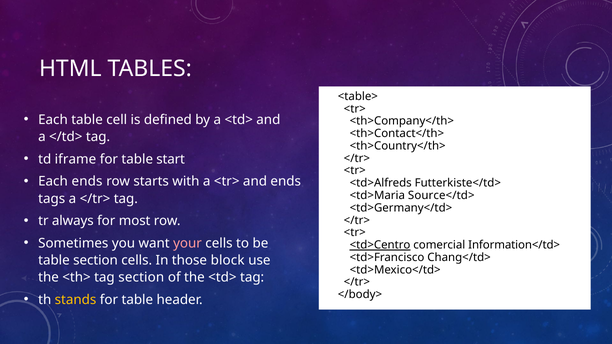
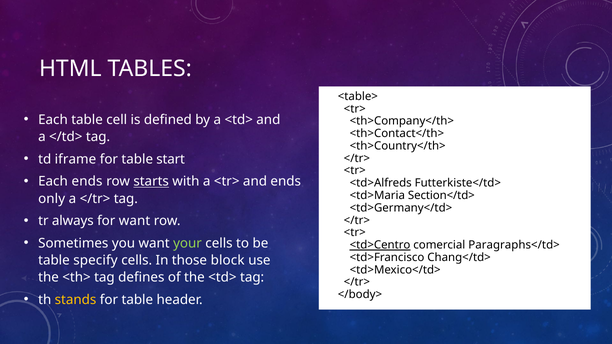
starts underline: none -> present
Source</td>: Source</td> -> Section</td>
tags: tags -> only
for most: most -> want
your colour: pink -> light green
Information</td>: Information</td> -> Paragraphs</td>
table section: section -> specify
tag section: section -> defines
